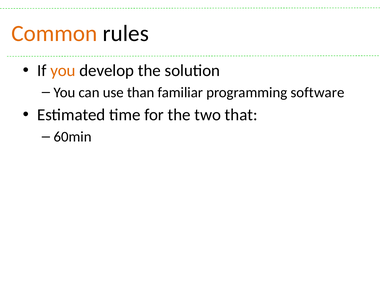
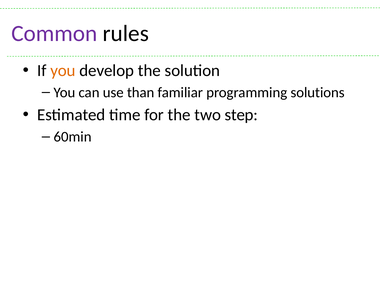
Common colour: orange -> purple
software: software -> solutions
that: that -> step
